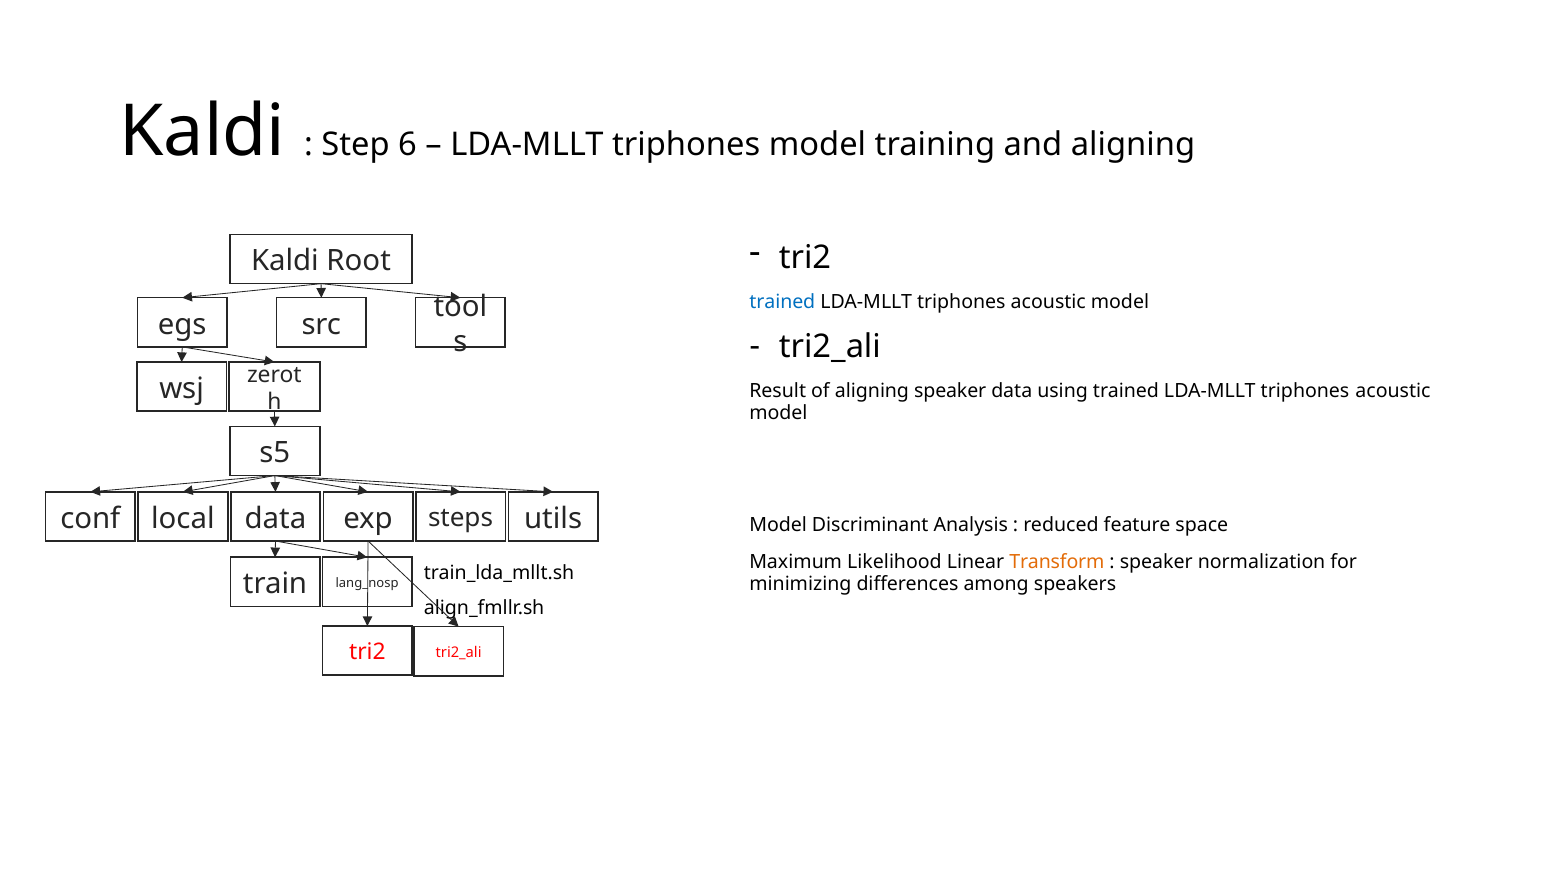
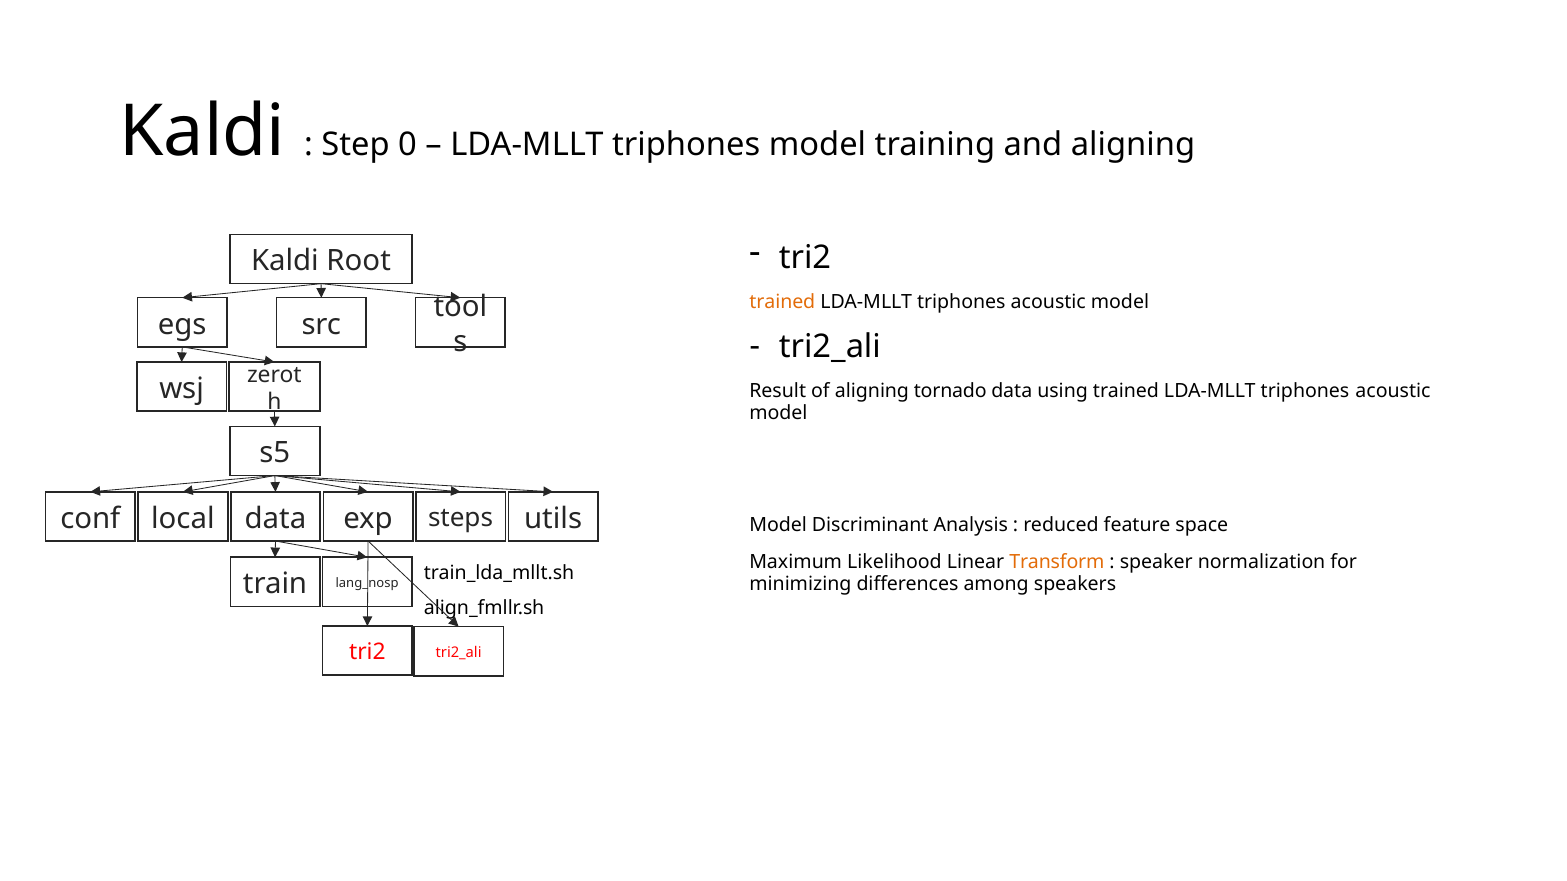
6: 6 -> 0
trained at (782, 303) colour: blue -> orange
aligning speaker: speaker -> tornado
